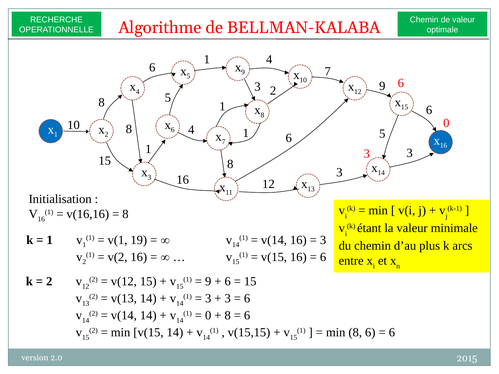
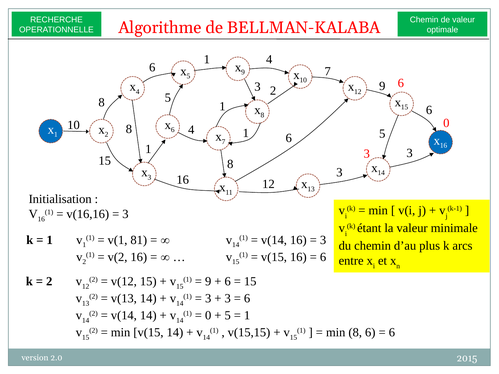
8 at (125, 214): 8 -> 3
19: 19 -> 81
8 at (228, 316): 8 -> 5
6 at (247, 316): 6 -> 1
